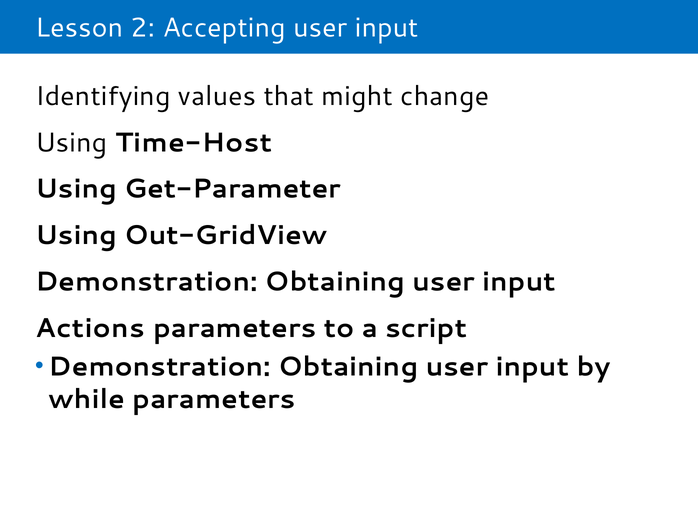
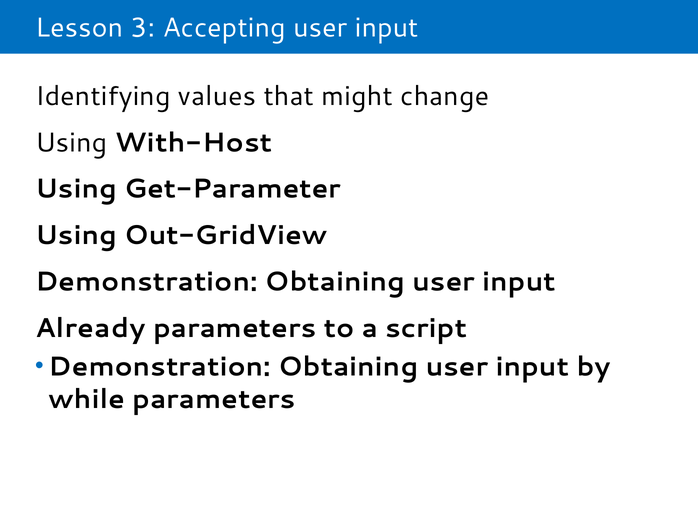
2: 2 -> 3
Time-Host: Time-Host -> With-Host
Actions: Actions -> Already
